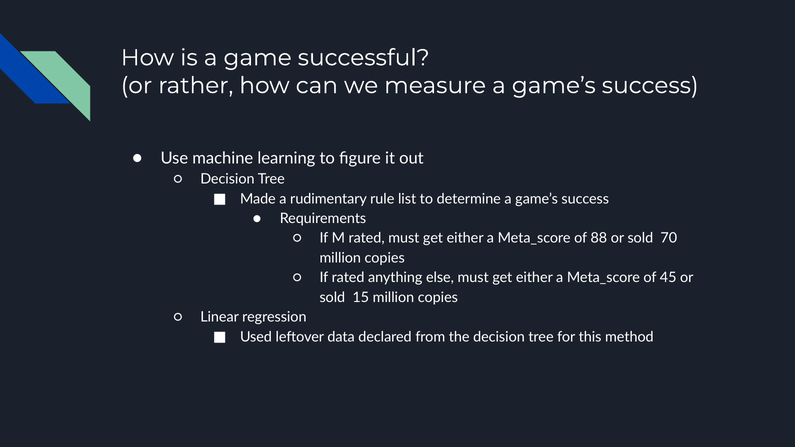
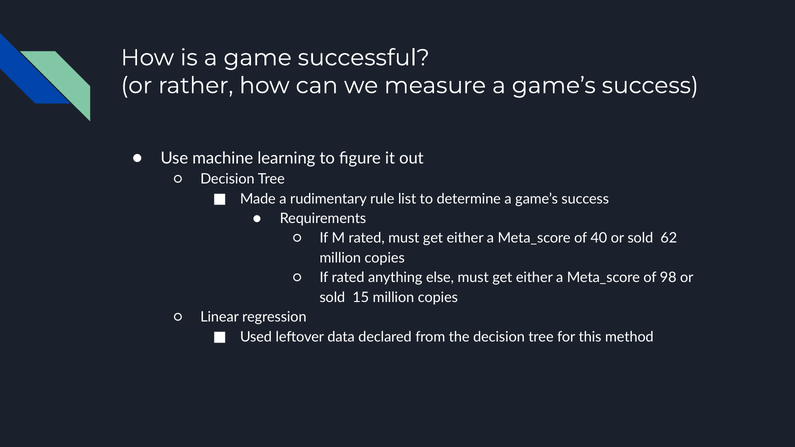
88: 88 -> 40
70: 70 -> 62
45: 45 -> 98
